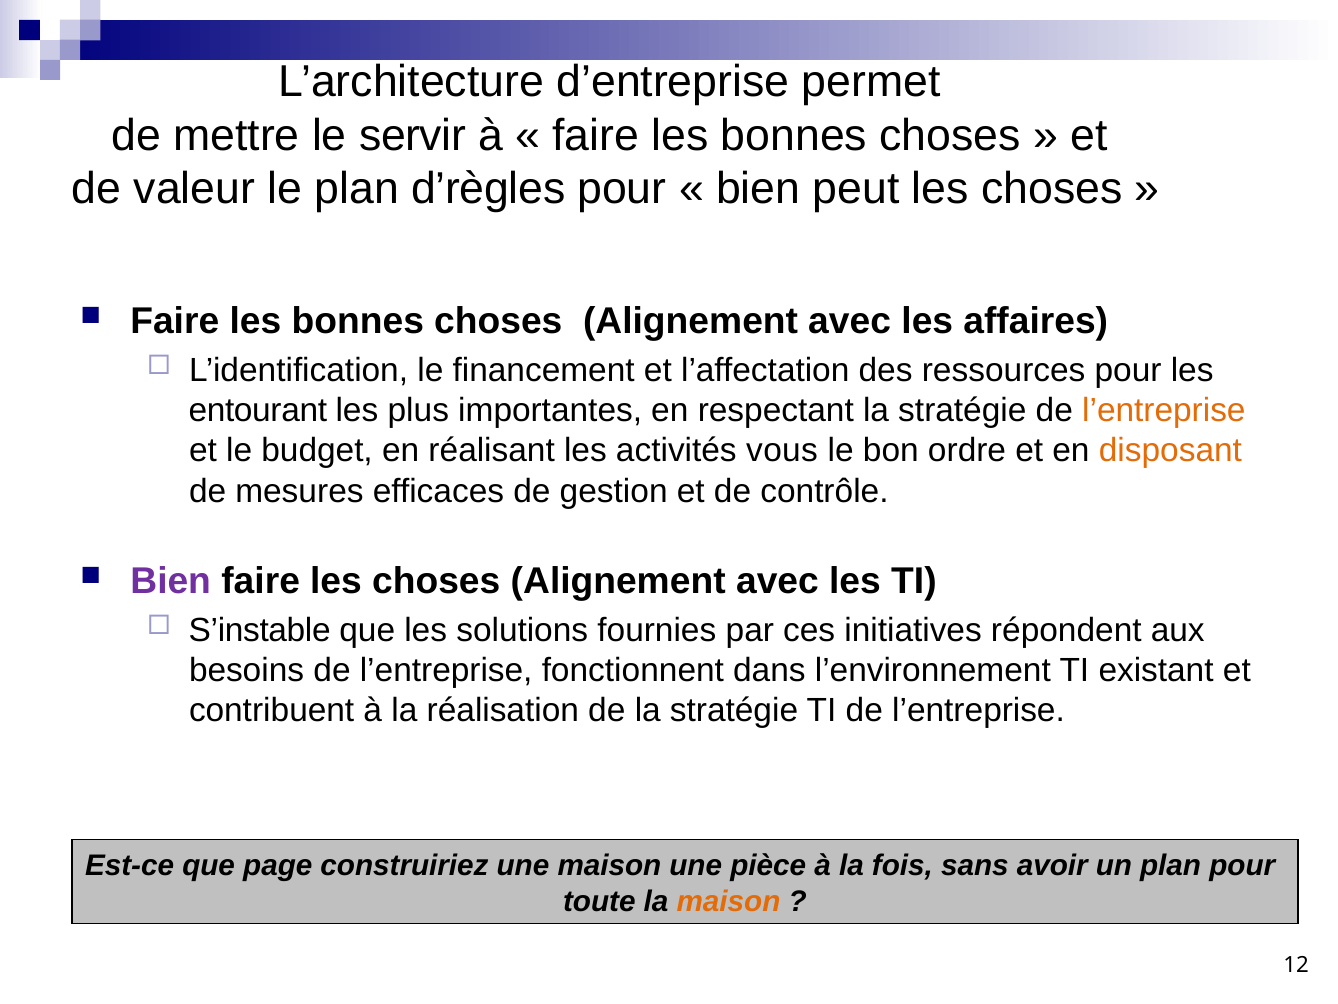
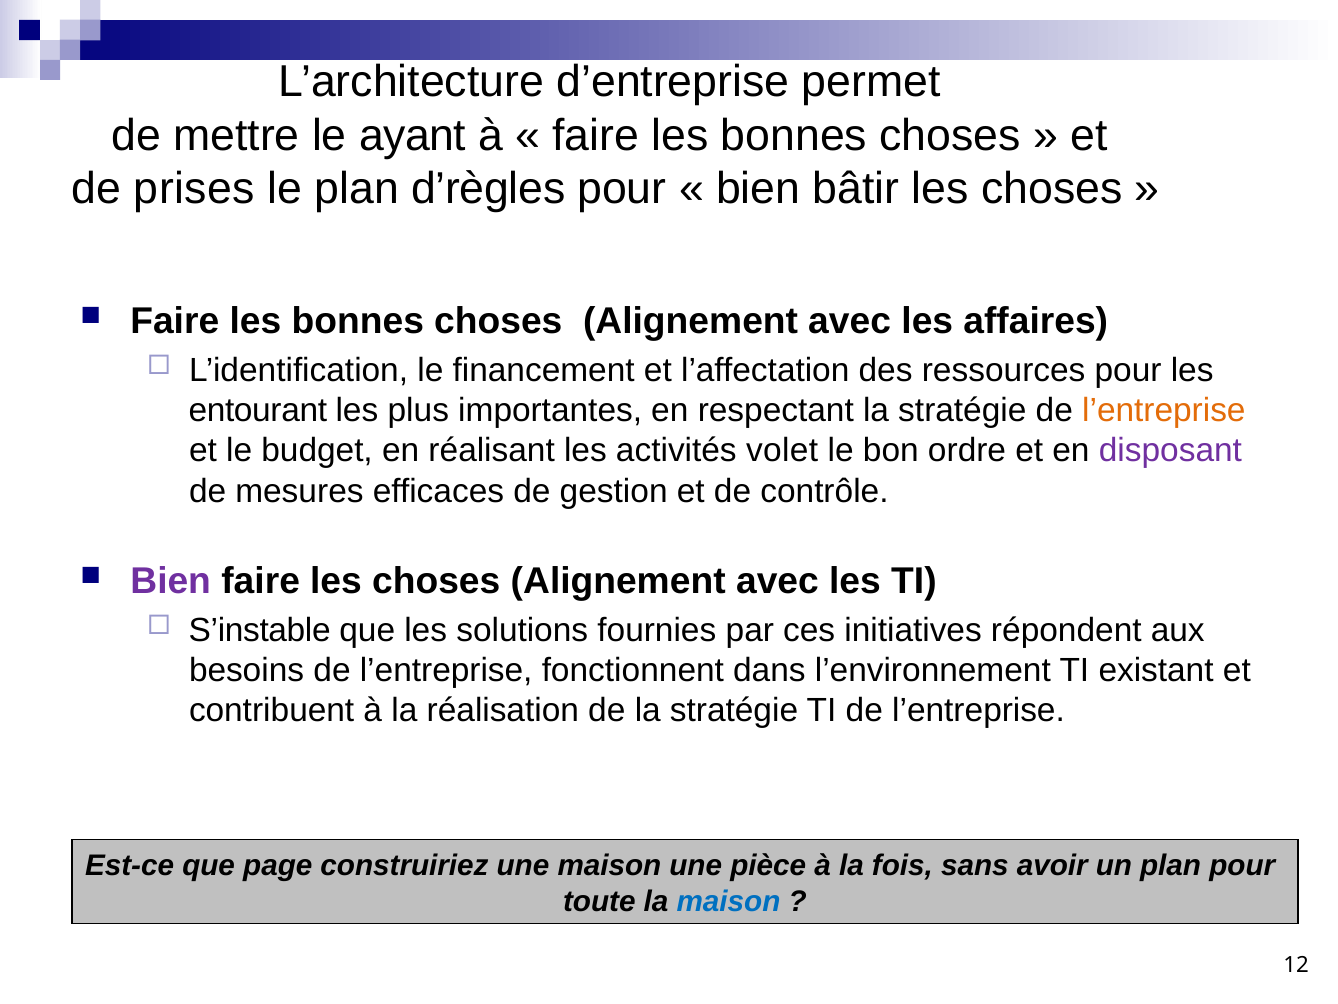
servir: servir -> ayant
valeur: valeur -> prises
peut: peut -> bâtir
vous: vous -> volet
disposant colour: orange -> purple
maison at (728, 901) colour: orange -> blue
